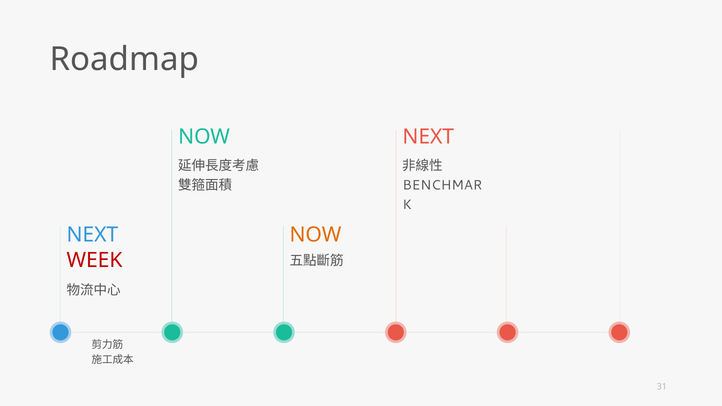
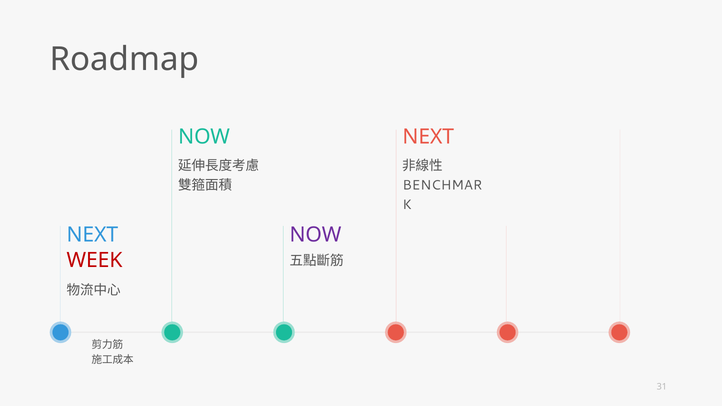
NOW at (315, 235) colour: orange -> purple
